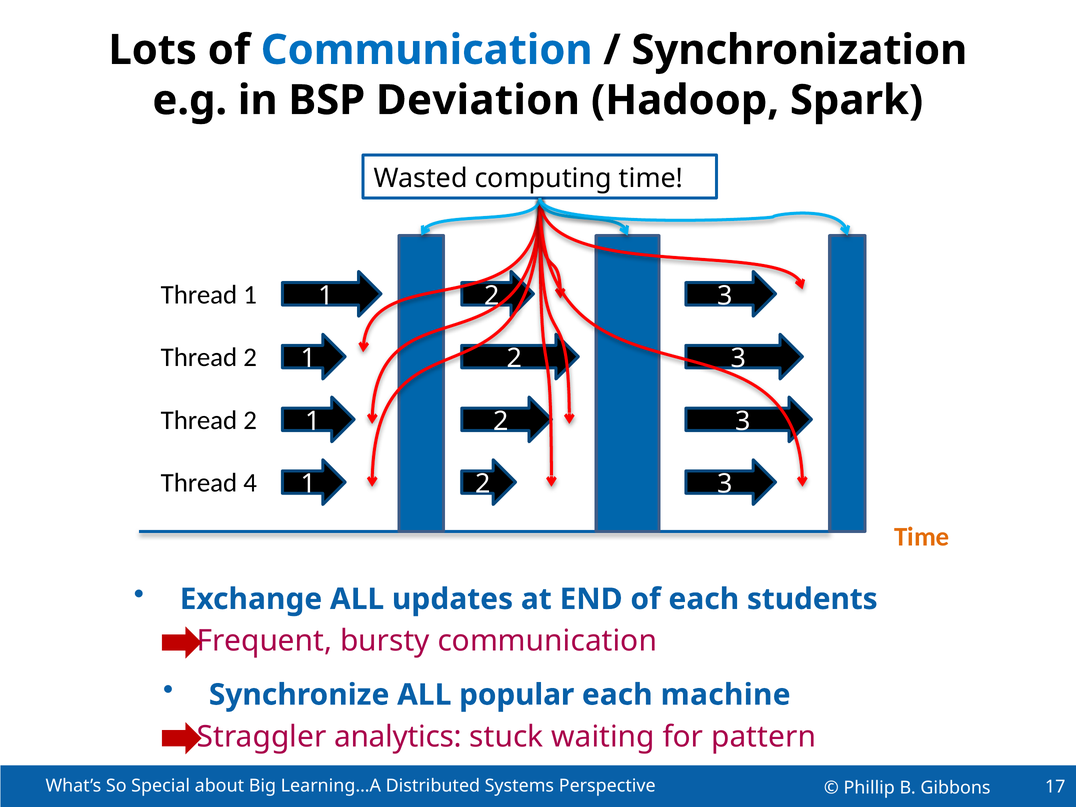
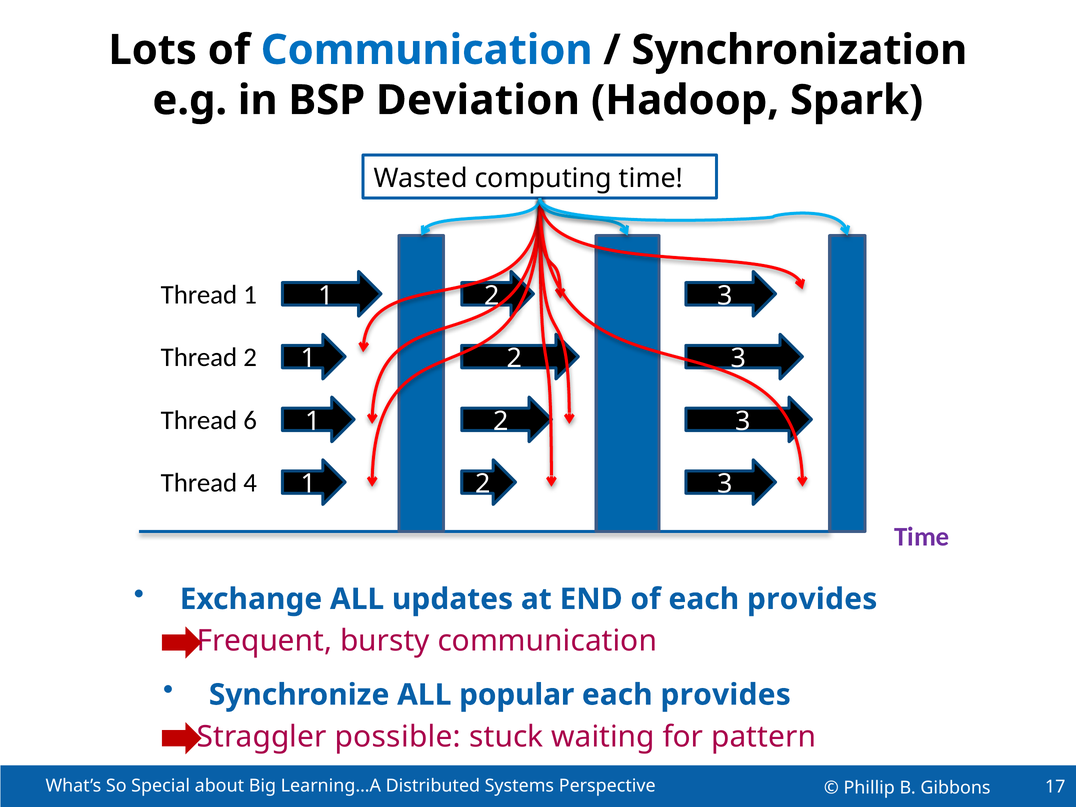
2 at (250, 420): 2 -> 6
Time at (922, 537) colour: orange -> purple
of each students: students -> provides
machine at (726, 695): machine -> provides
analytics: analytics -> possible
